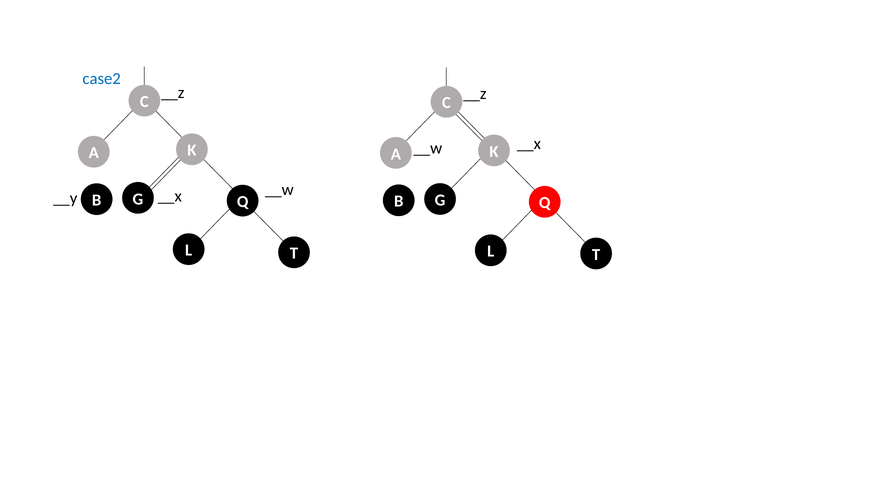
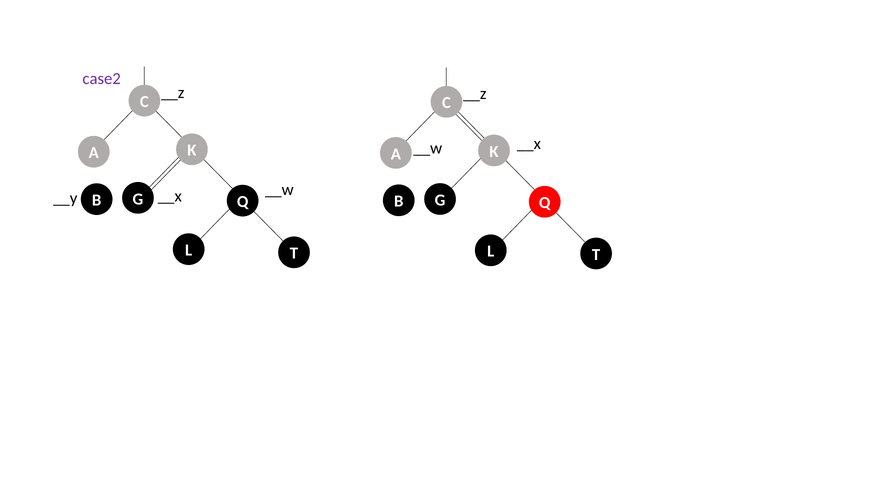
case2 colour: blue -> purple
